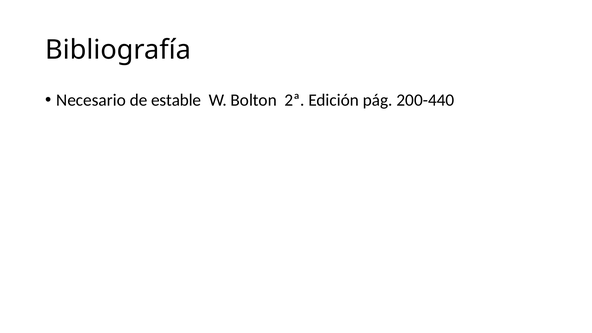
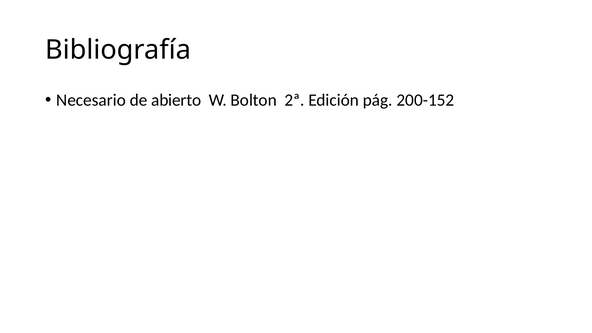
estable: estable -> abierto
200-440: 200-440 -> 200-152
